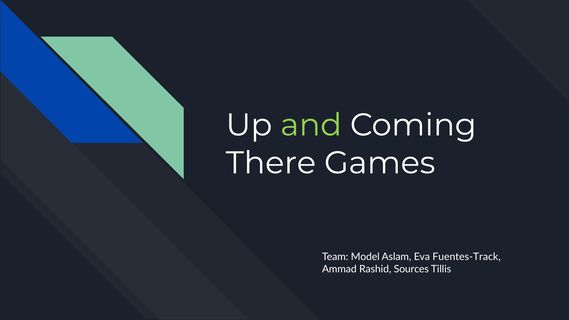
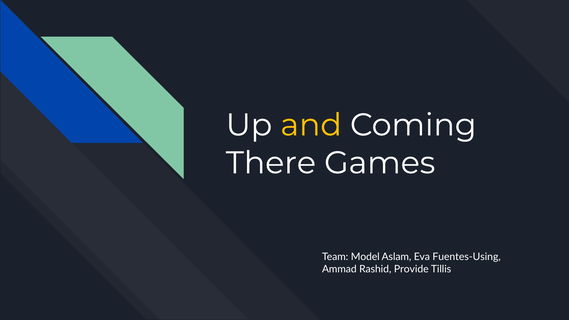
and colour: light green -> yellow
Fuentes-Track: Fuentes-Track -> Fuentes-Using
Sources: Sources -> Provide
